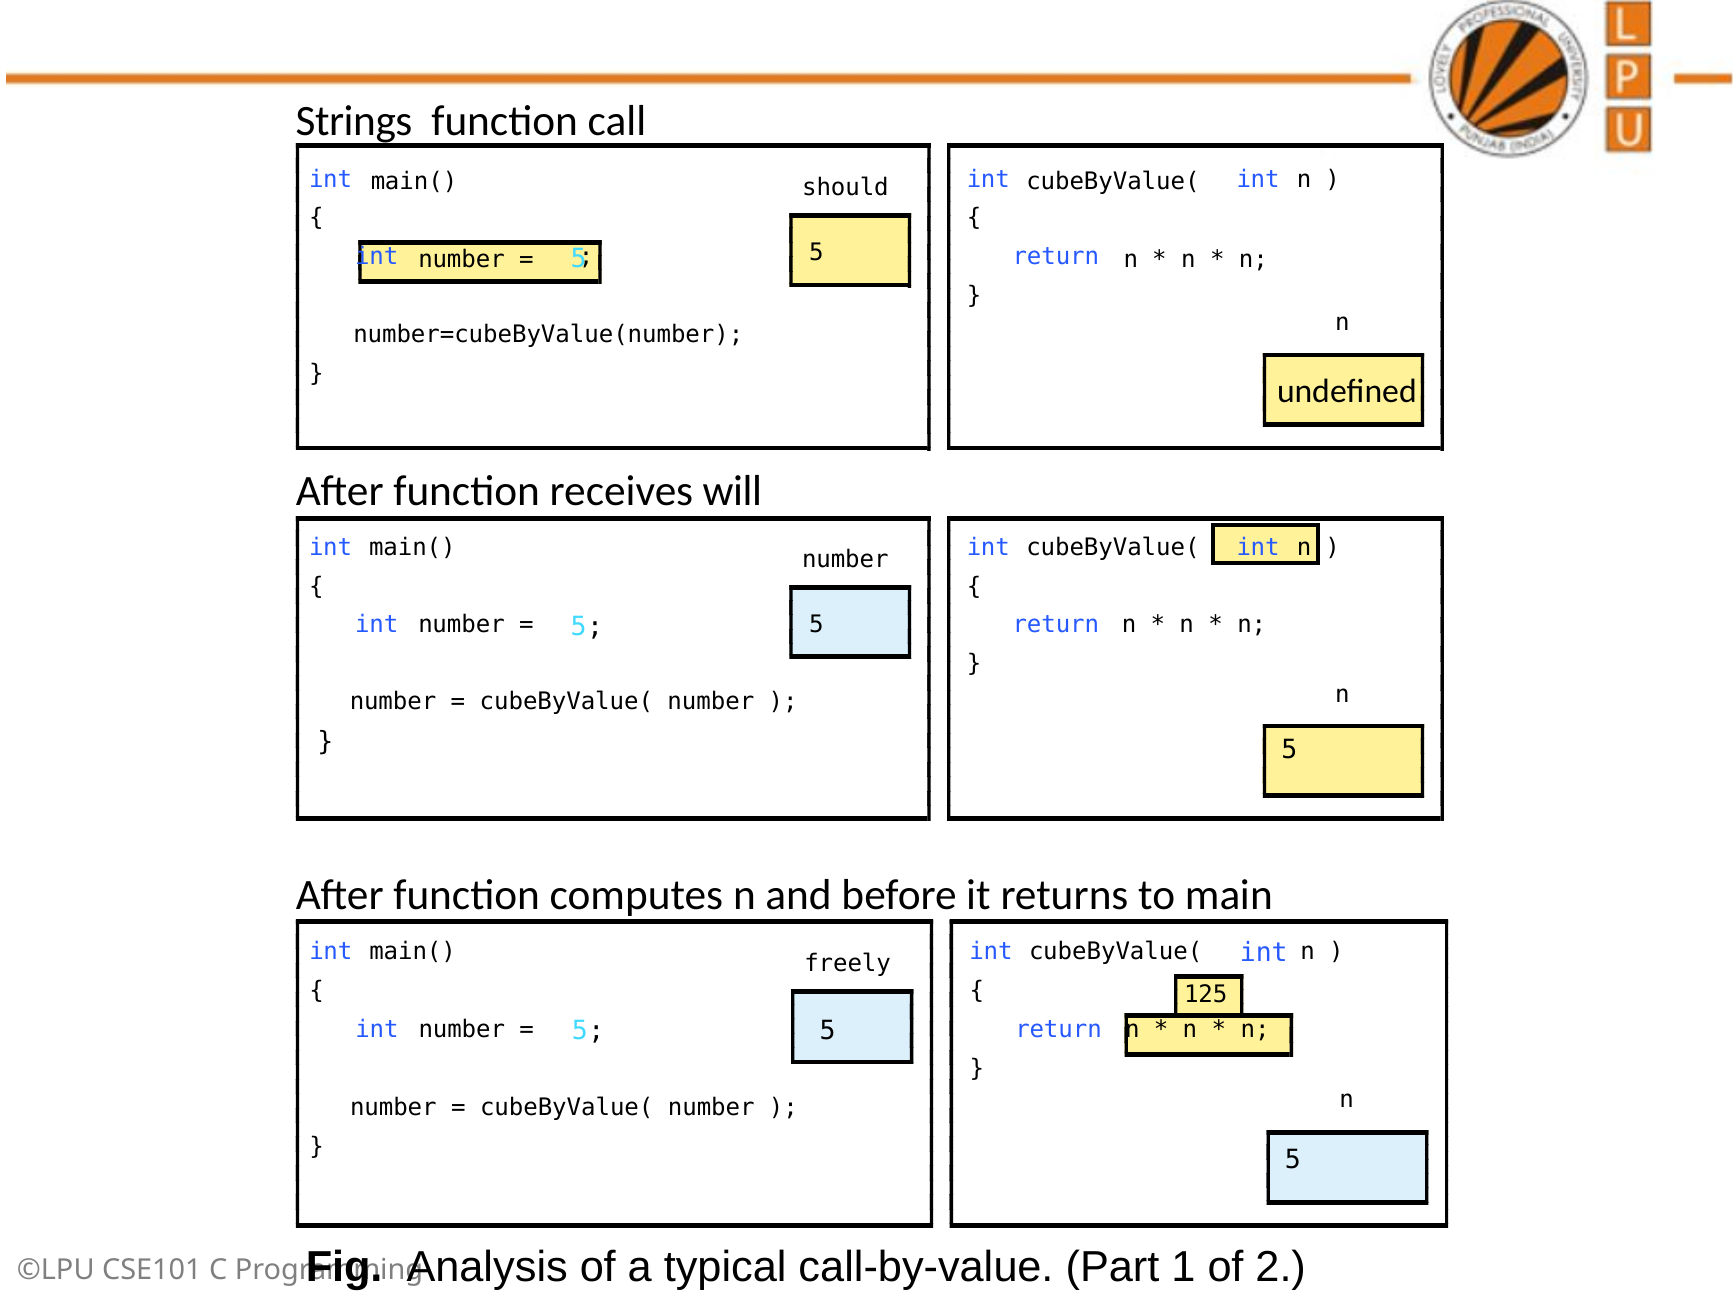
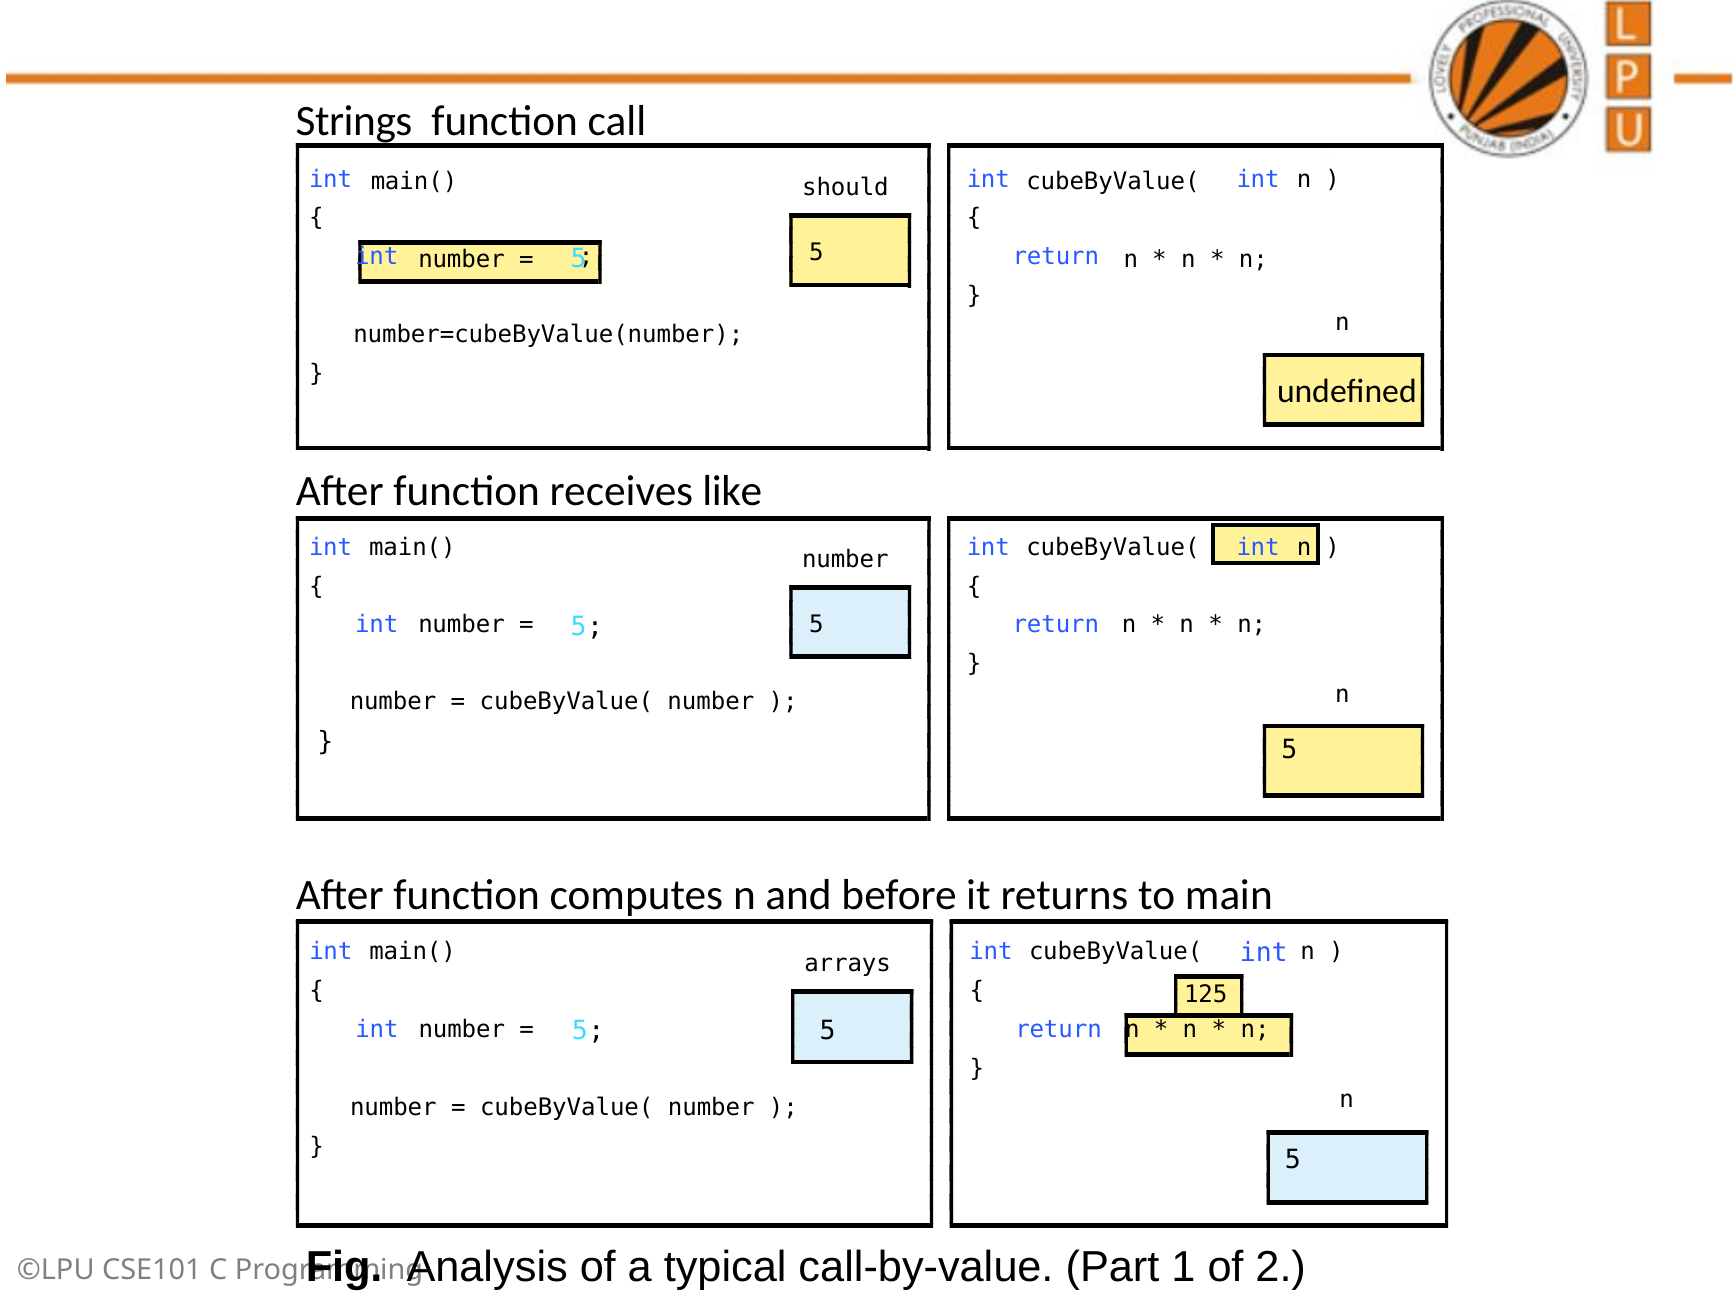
will: will -> like
freely: freely -> arrays
